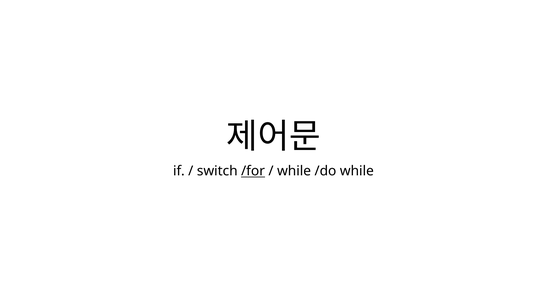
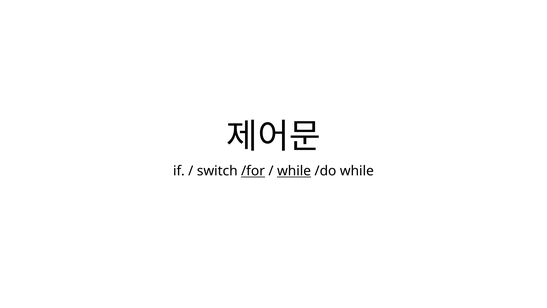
while at (294, 171) underline: none -> present
